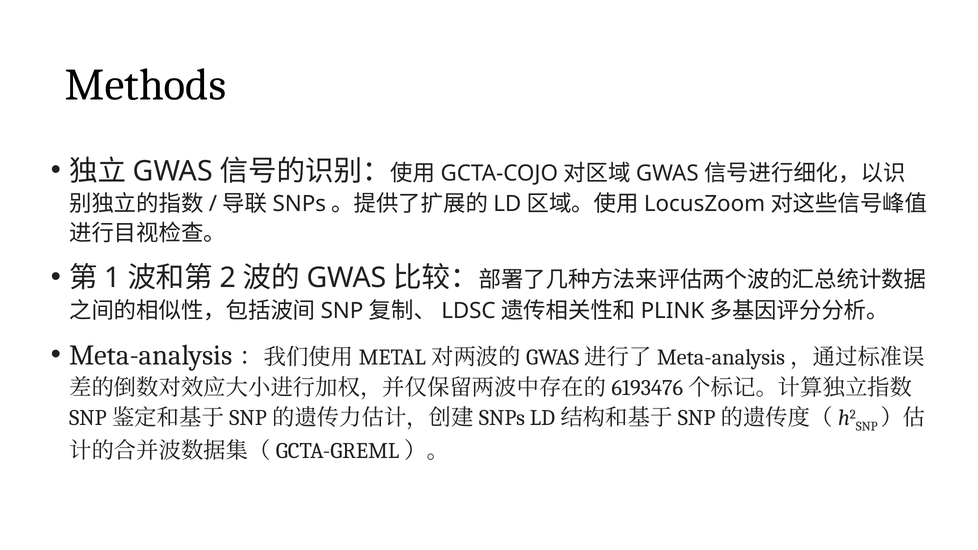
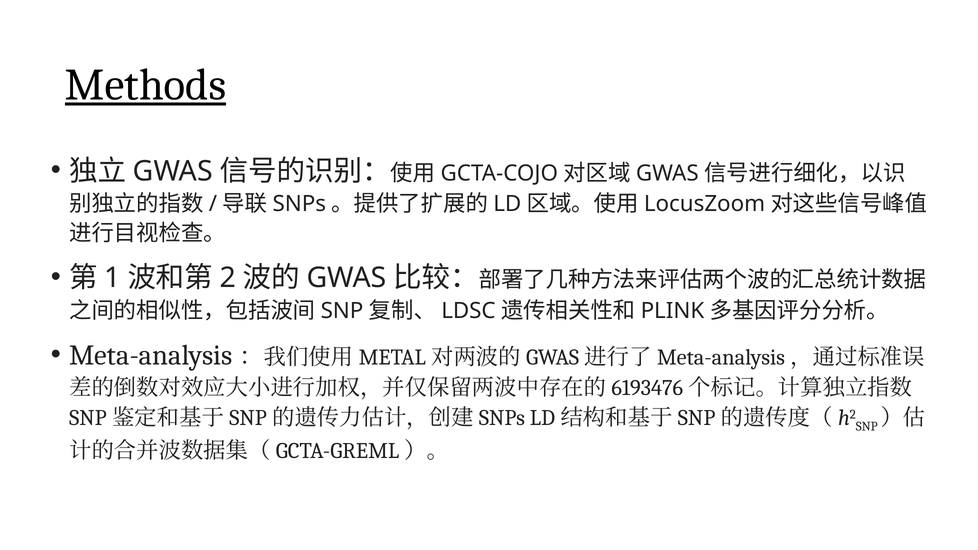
Methods underline: none -> present
